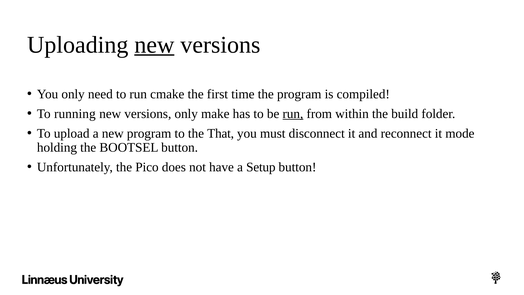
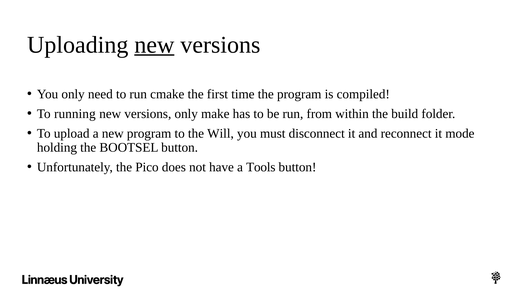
run at (293, 114) underline: present -> none
That: That -> Will
Setup: Setup -> Tools
